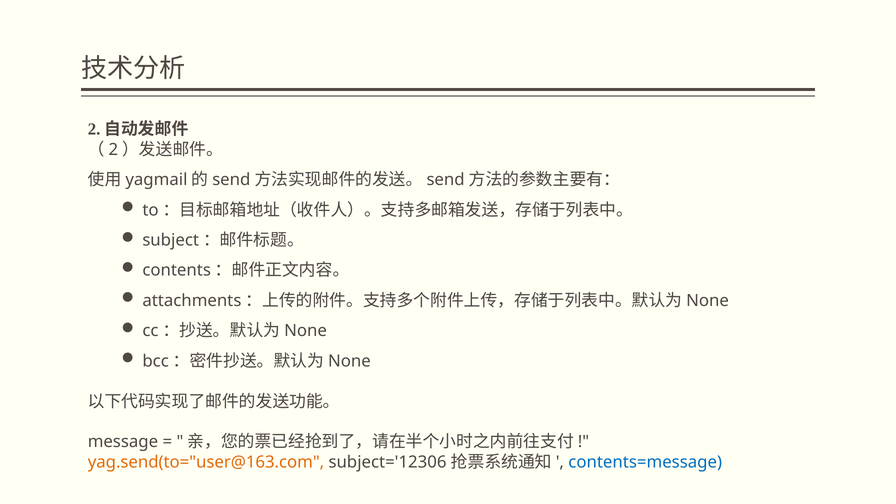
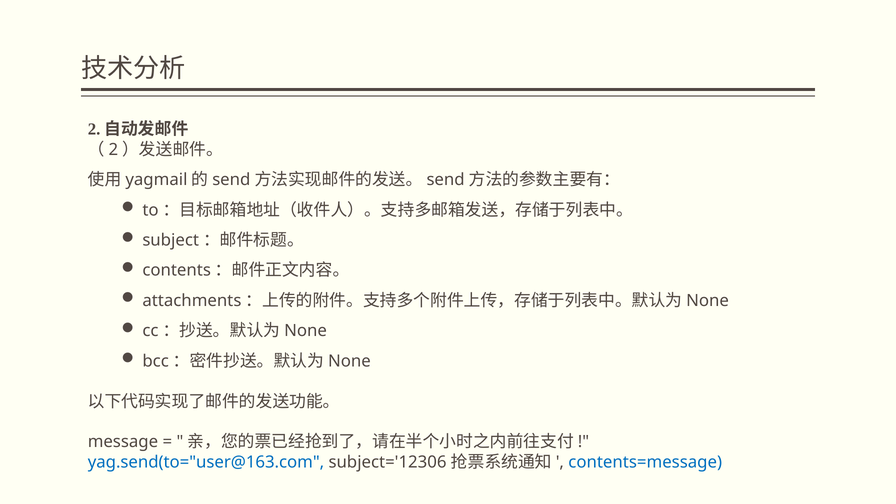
yag.send(to="user@163.com colour: orange -> blue
